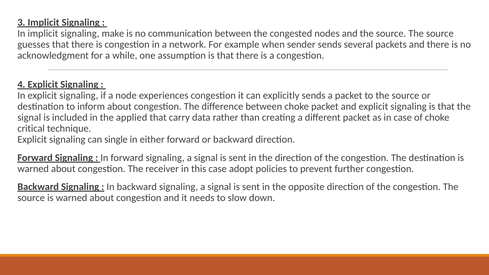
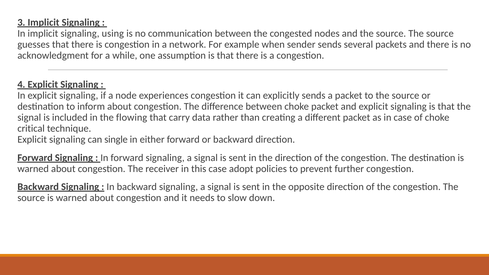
make: make -> using
applied: applied -> flowing
